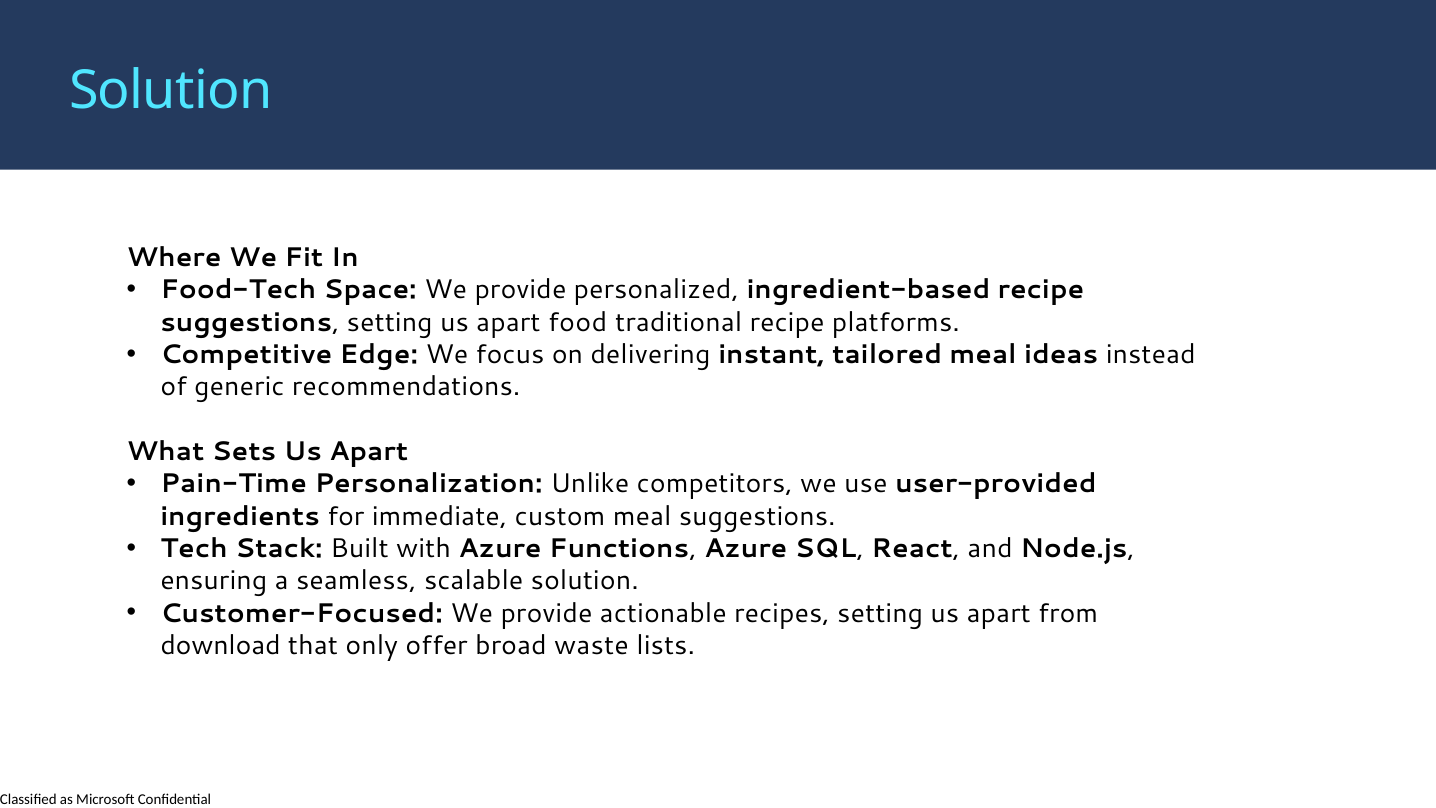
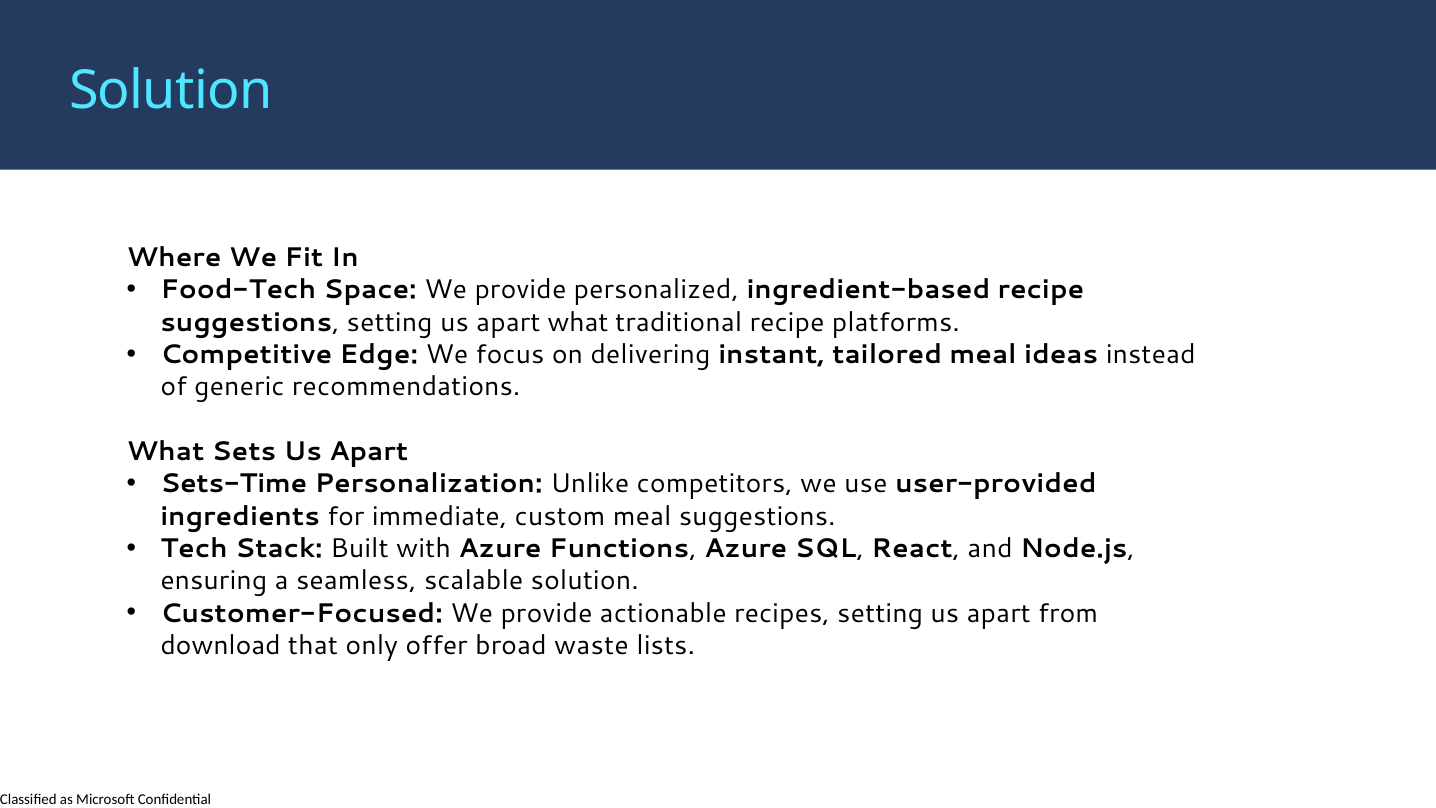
apart food: food -> what
Pain-Time: Pain-Time -> Sets-Time
